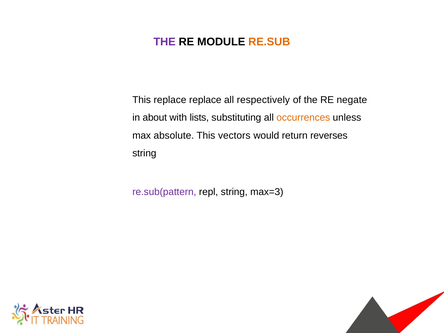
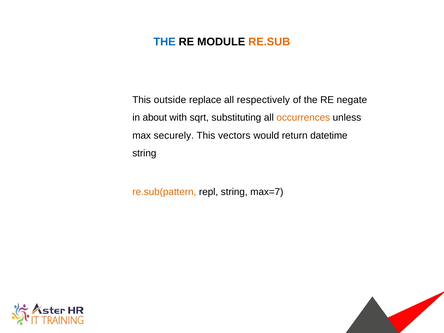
THE at (165, 42) colour: purple -> blue
This replace: replace -> outside
lists: lists -> sqrt
absolute: absolute -> securely
reverses: reverses -> datetime
re.sub(pattern colour: purple -> orange
max=3: max=3 -> max=7
